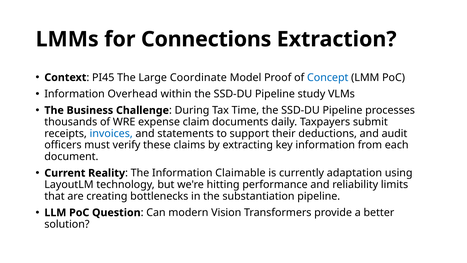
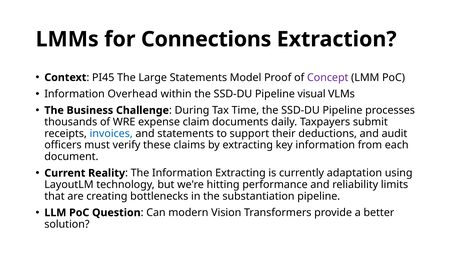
Large Coordinate: Coordinate -> Statements
Concept colour: blue -> purple
study: study -> visual
Information Claimable: Claimable -> Extracting
